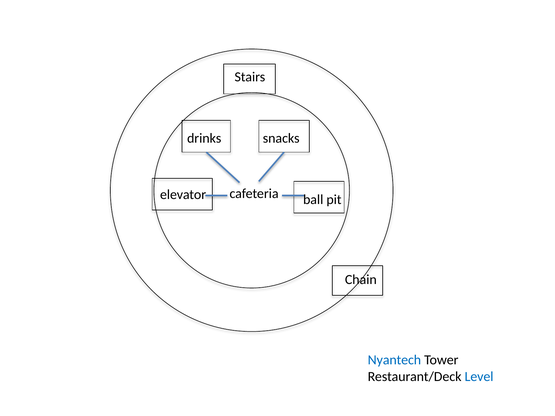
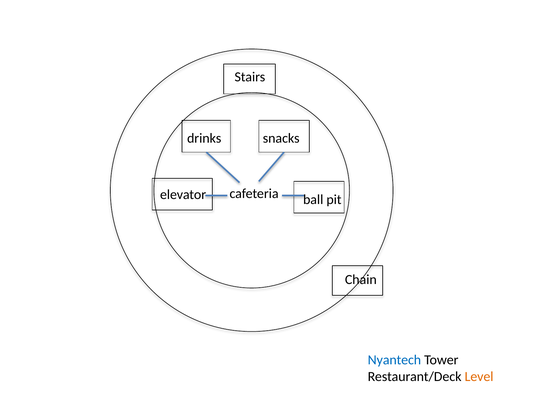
Level colour: blue -> orange
